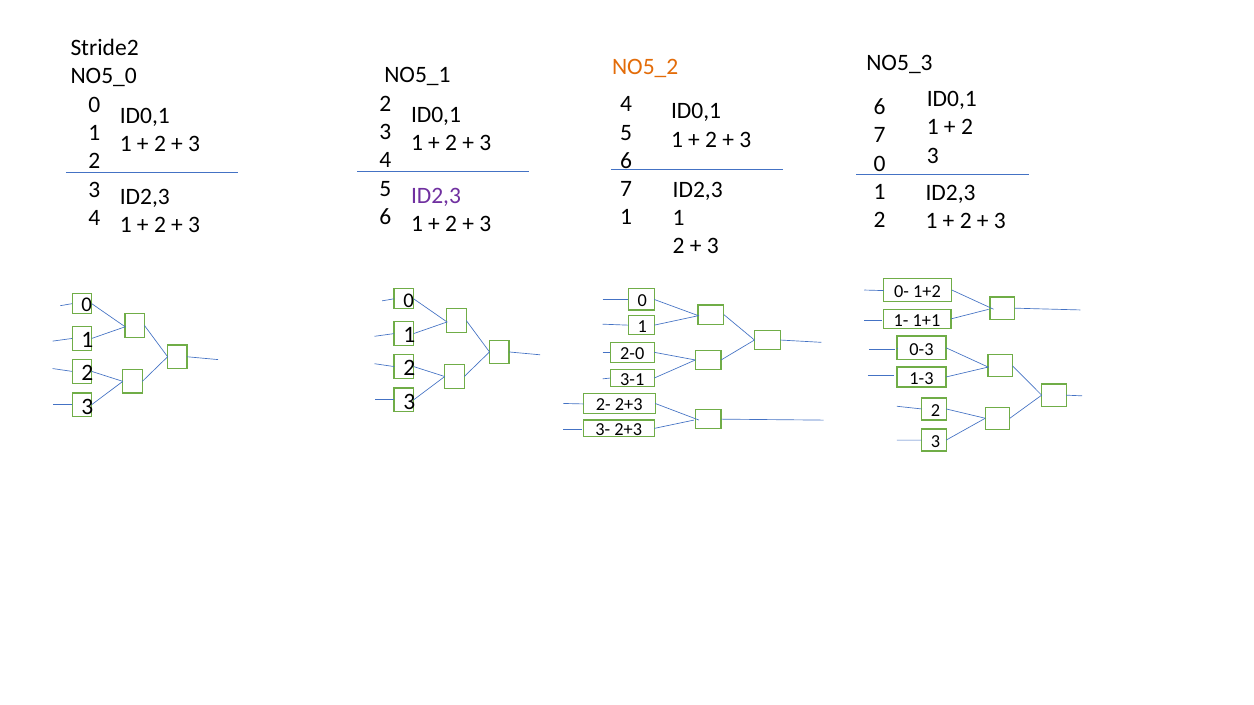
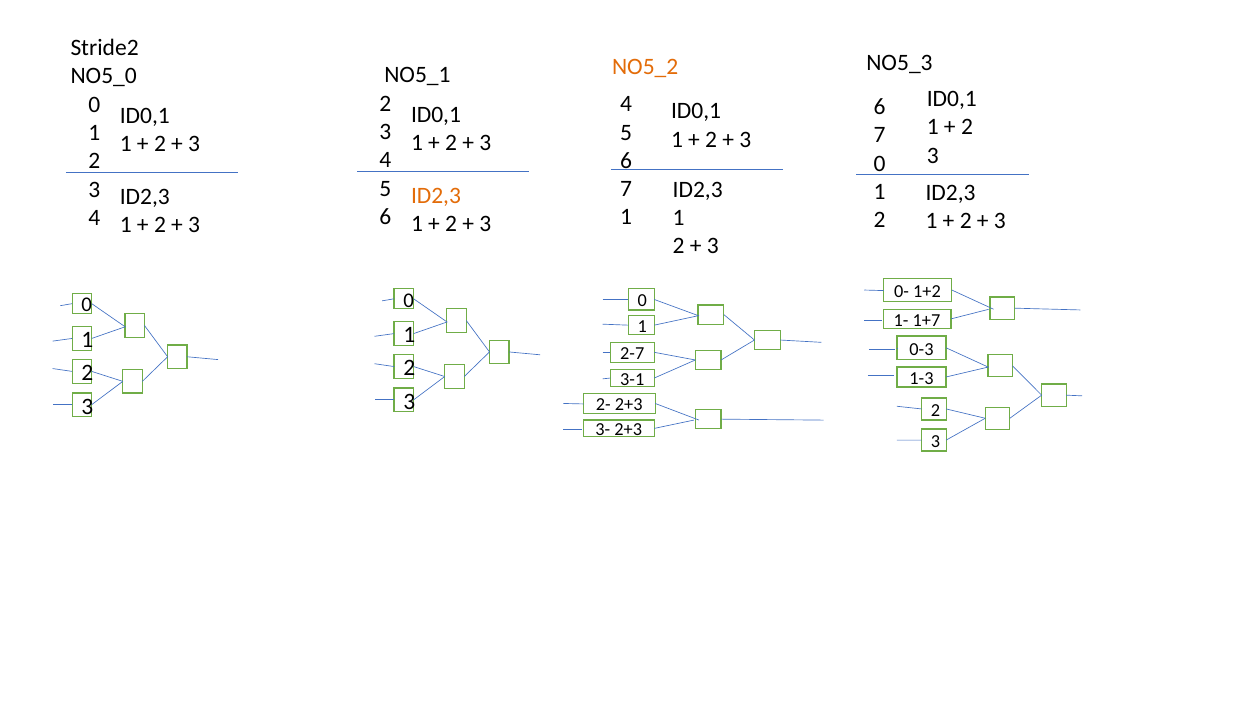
ID2,3 at (436, 196) colour: purple -> orange
1+1: 1+1 -> 1+7
2-0: 2-0 -> 2-7
